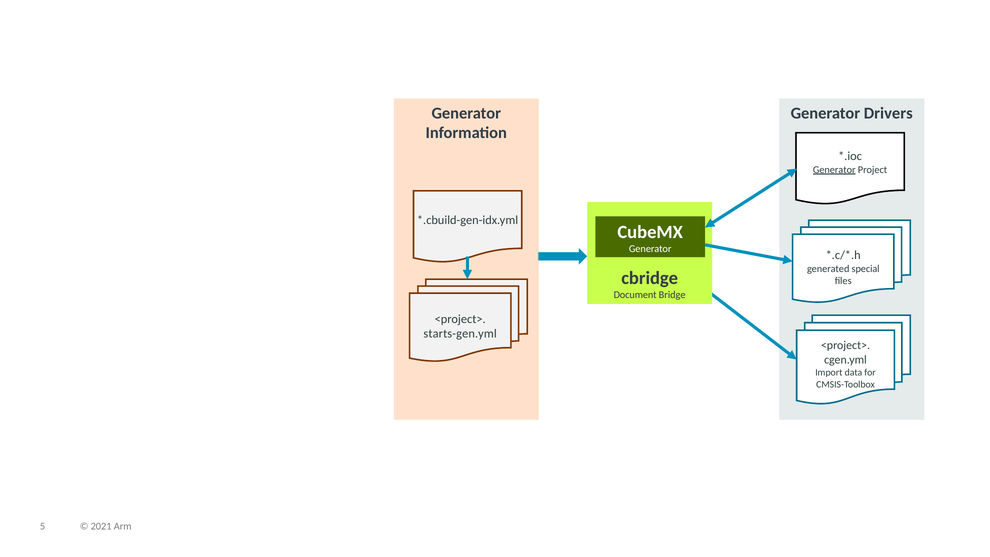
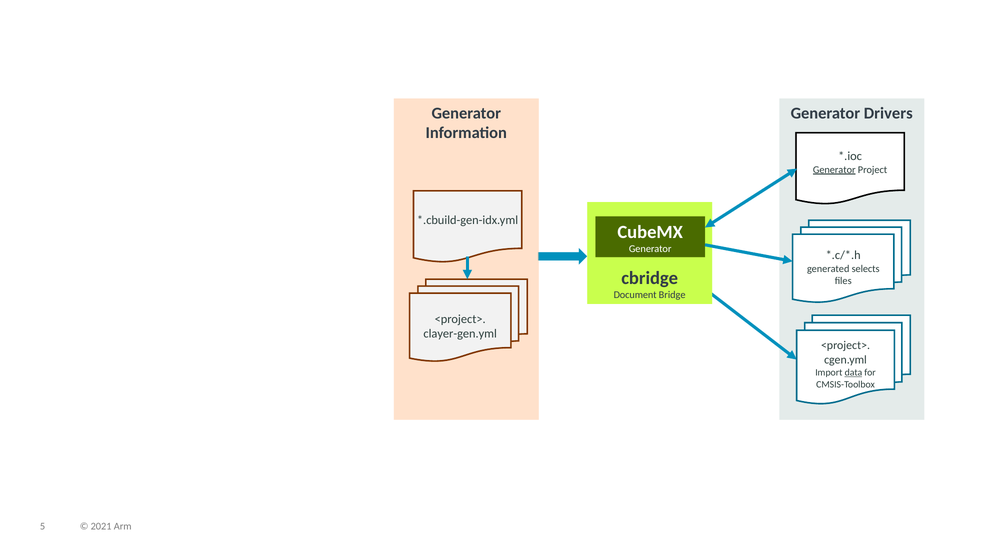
special: special -> selects
starts-gen.yml: starts-gen.yml -> clayer-gen.yml
data underline: none -> present
